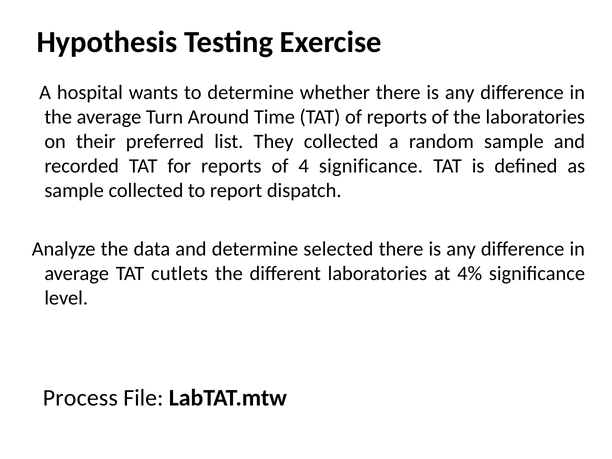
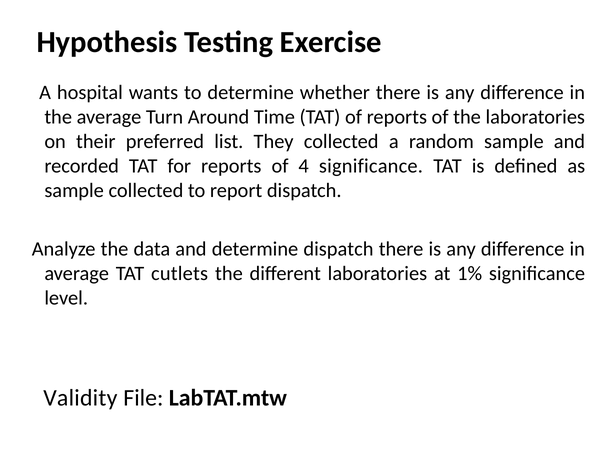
determine selected: selected -> dispatch
4%: 4% -> 1%
Process: Process -> Validity
